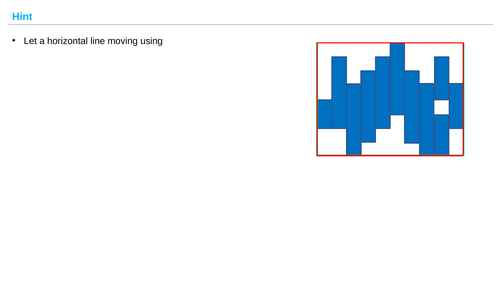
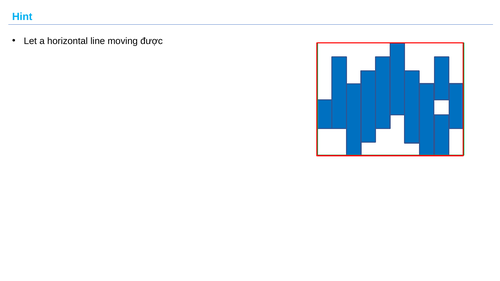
using: using -> được
